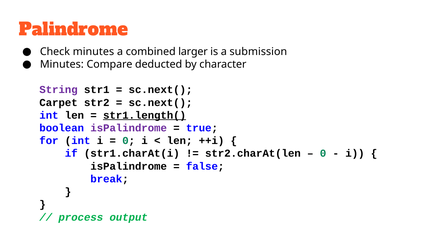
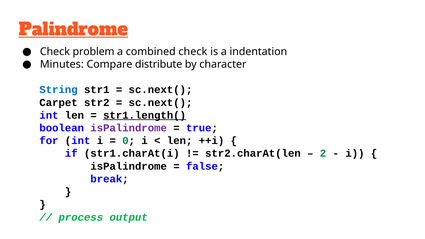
Palindrome underline: none -> present
Check minutes: minutes -> problem
combined larger: larger -> check
submission: submission -> indentation
deducted: deducted -> distribute
String colour: purple -> blue
0 at (323, 154): 0 -> 2
